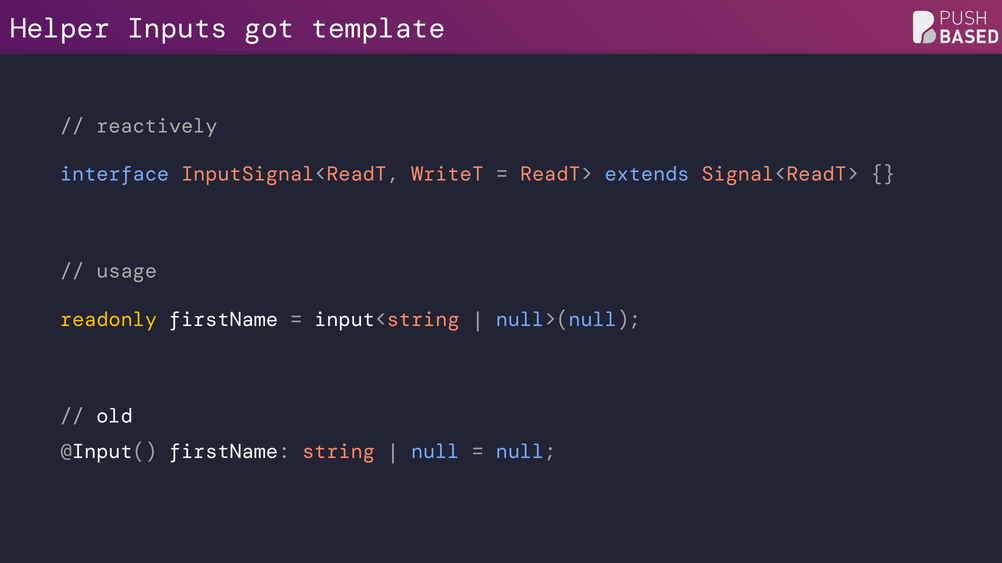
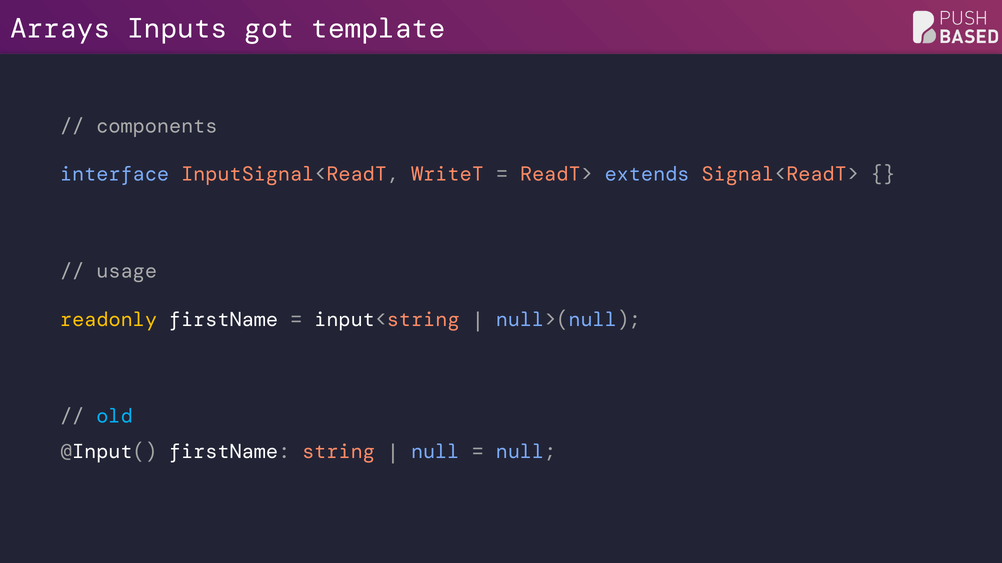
Helper: Helper -> Arrays
reactively: reactively -> components
old colour: white -> light blue
